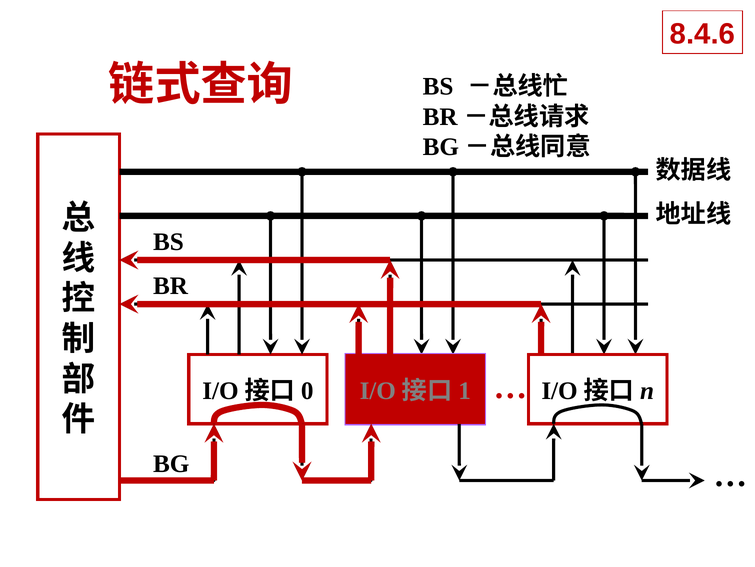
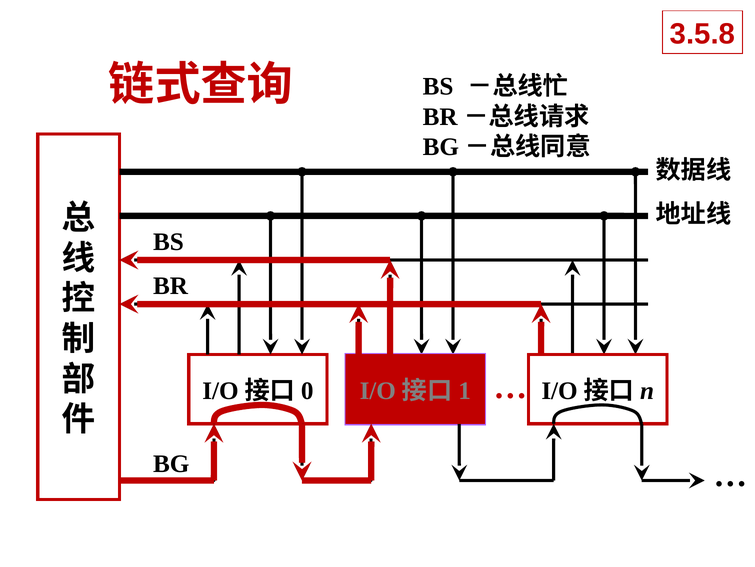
8.4.6: 8.4.6 -> 3.5.8
